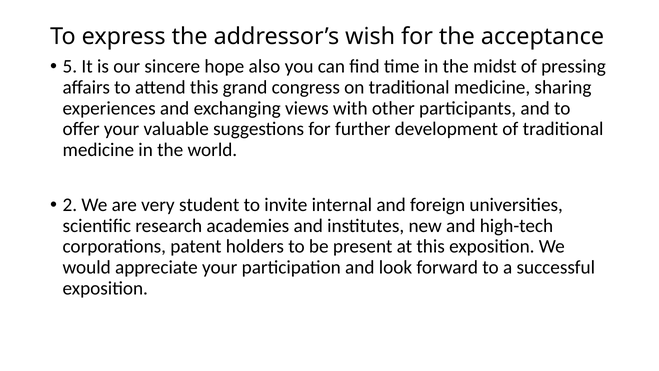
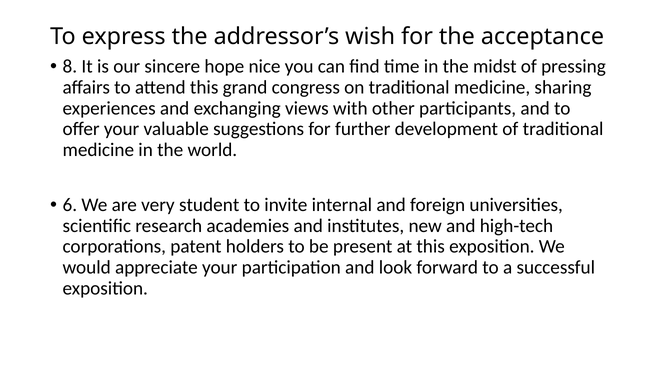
5: 5 -> 8
also: also -> nice
2: 2 -> 6
